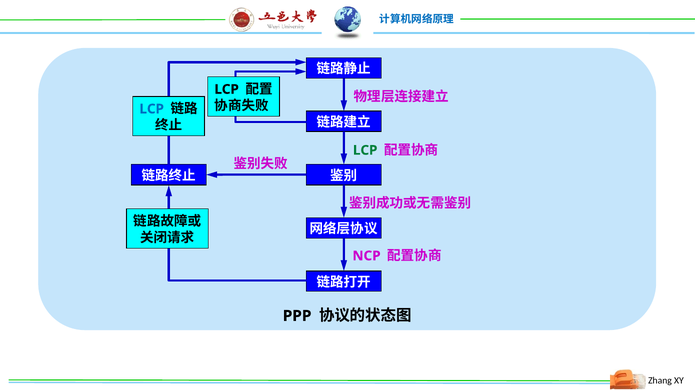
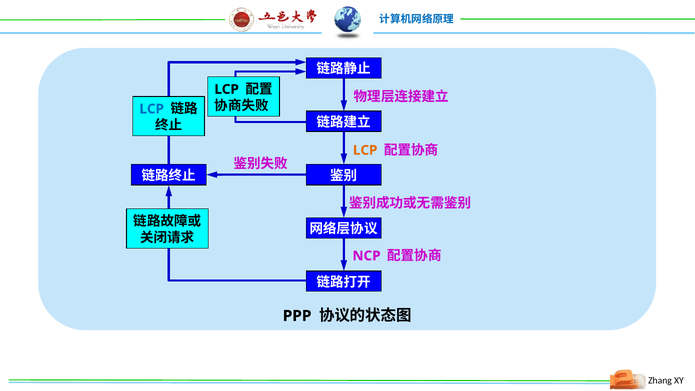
LCP at (365, 150) colour: green -> orange
